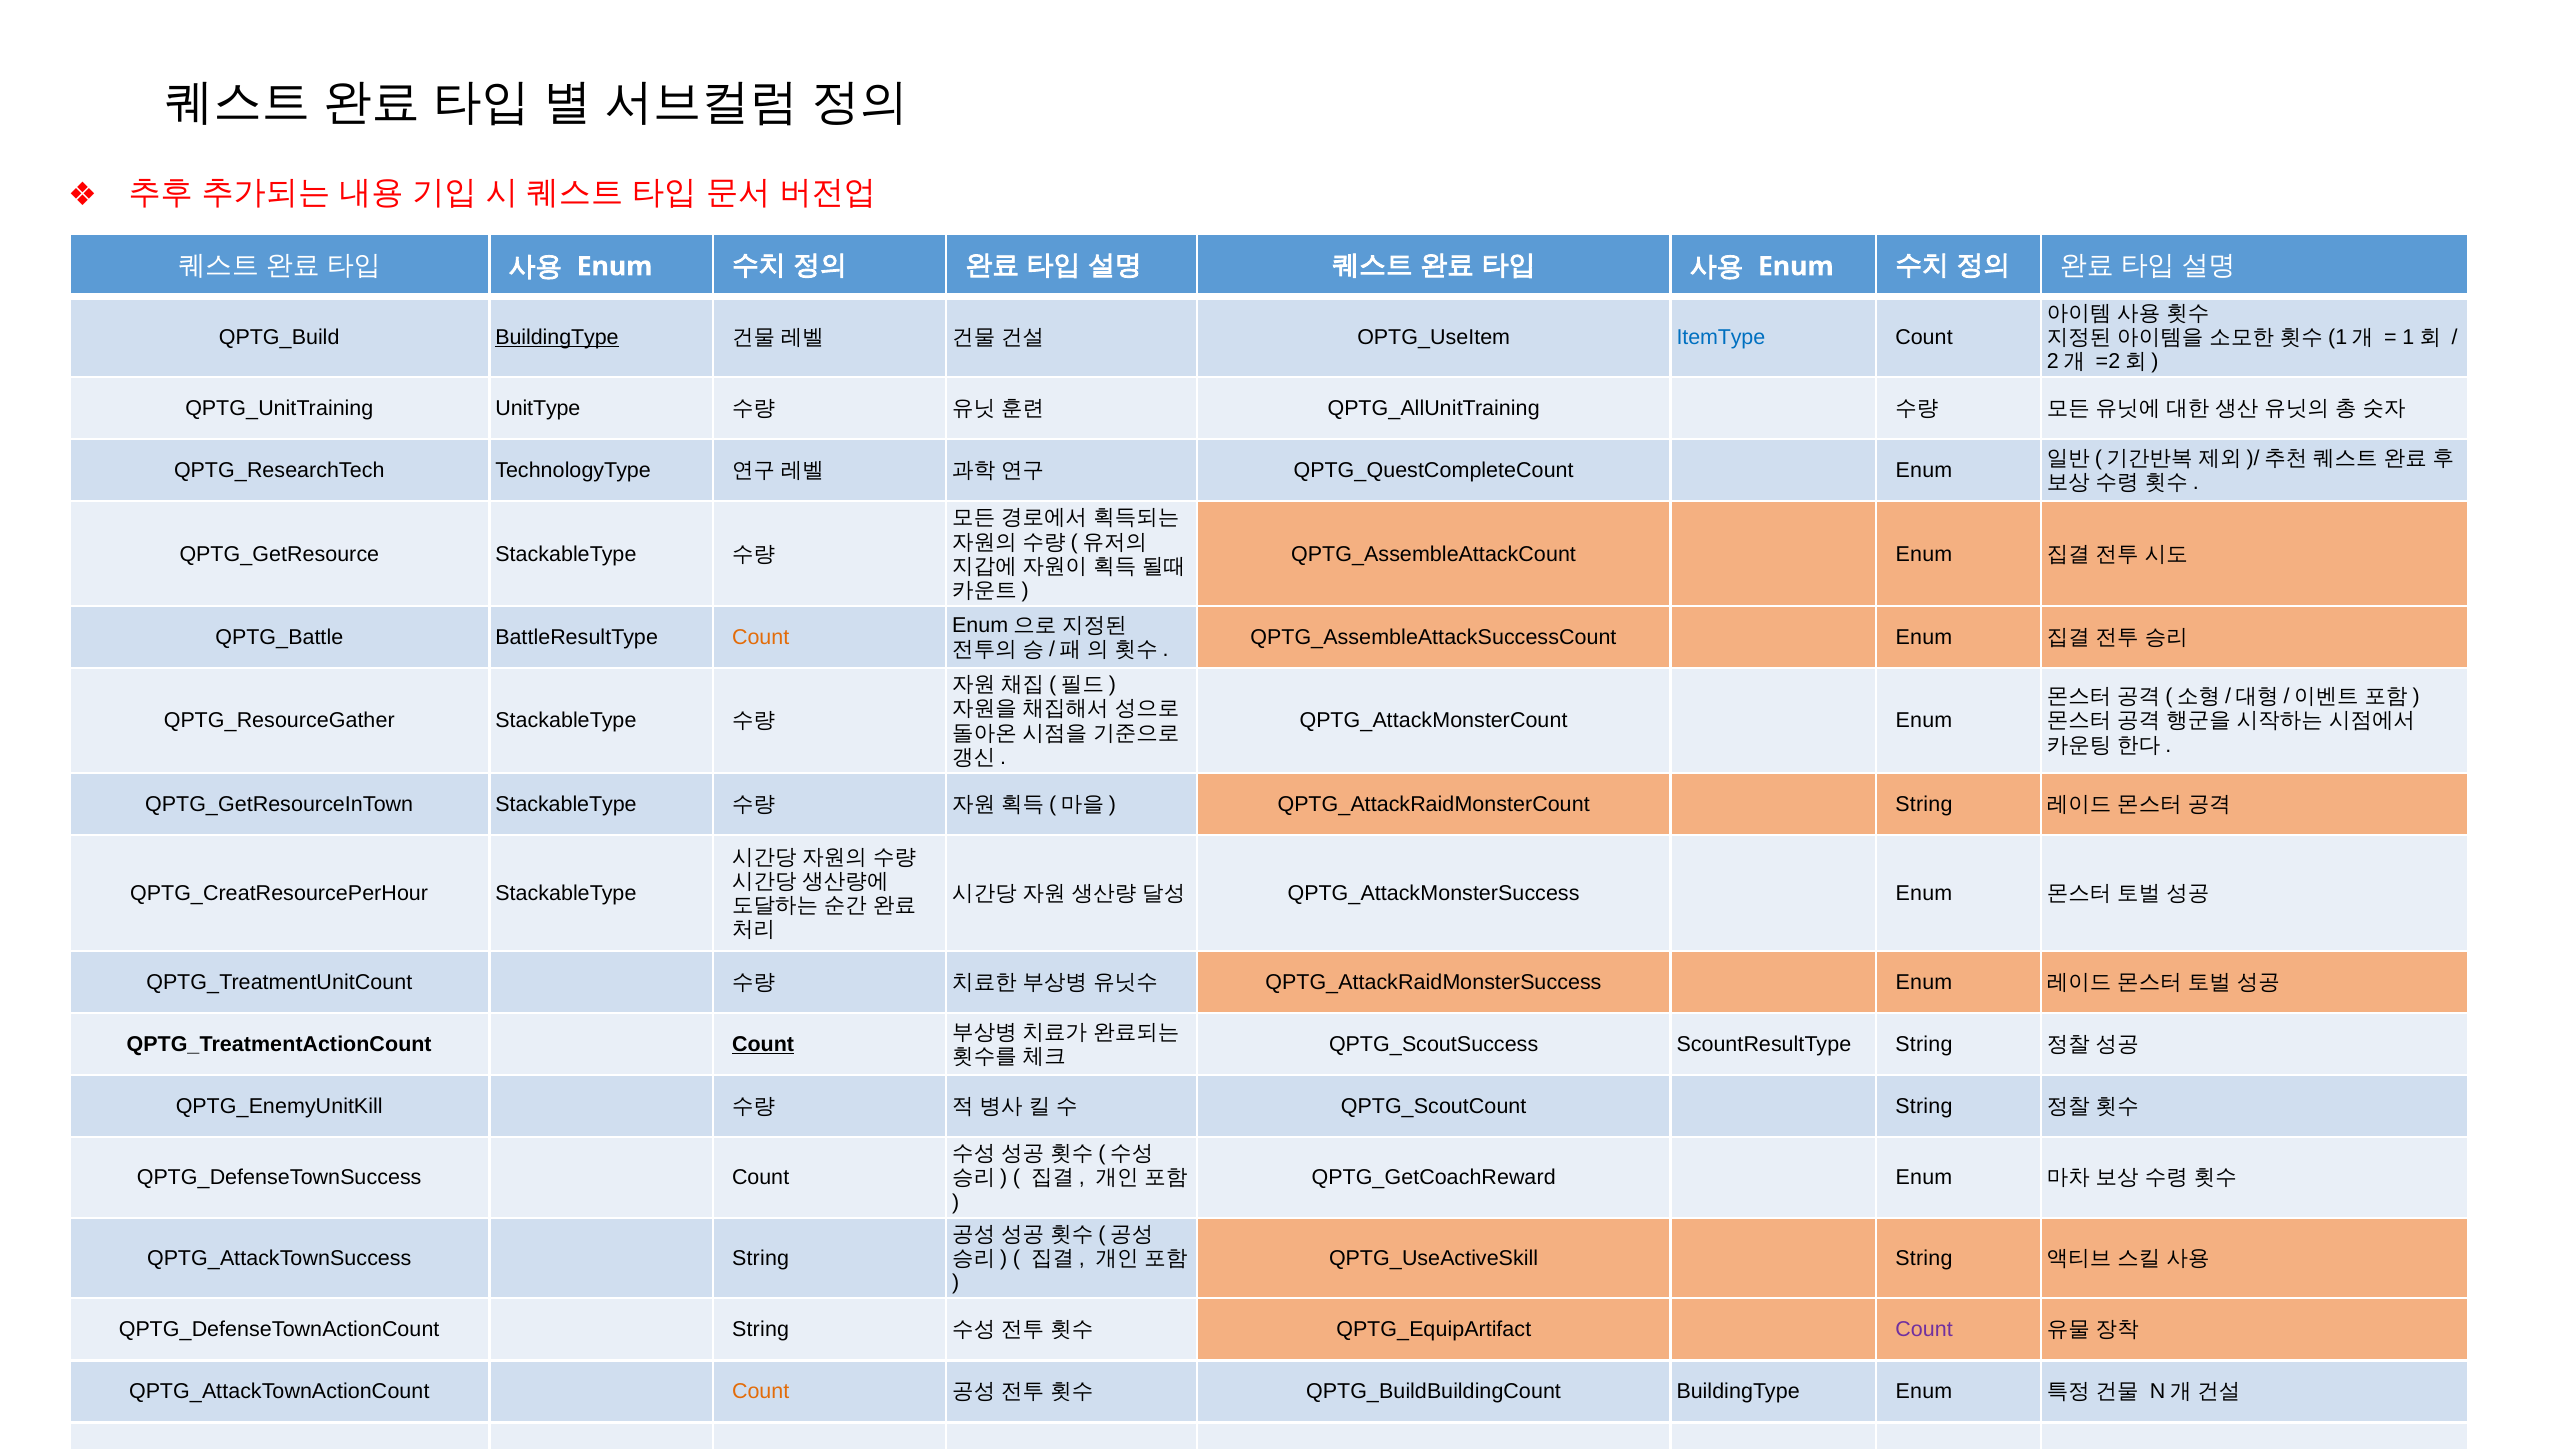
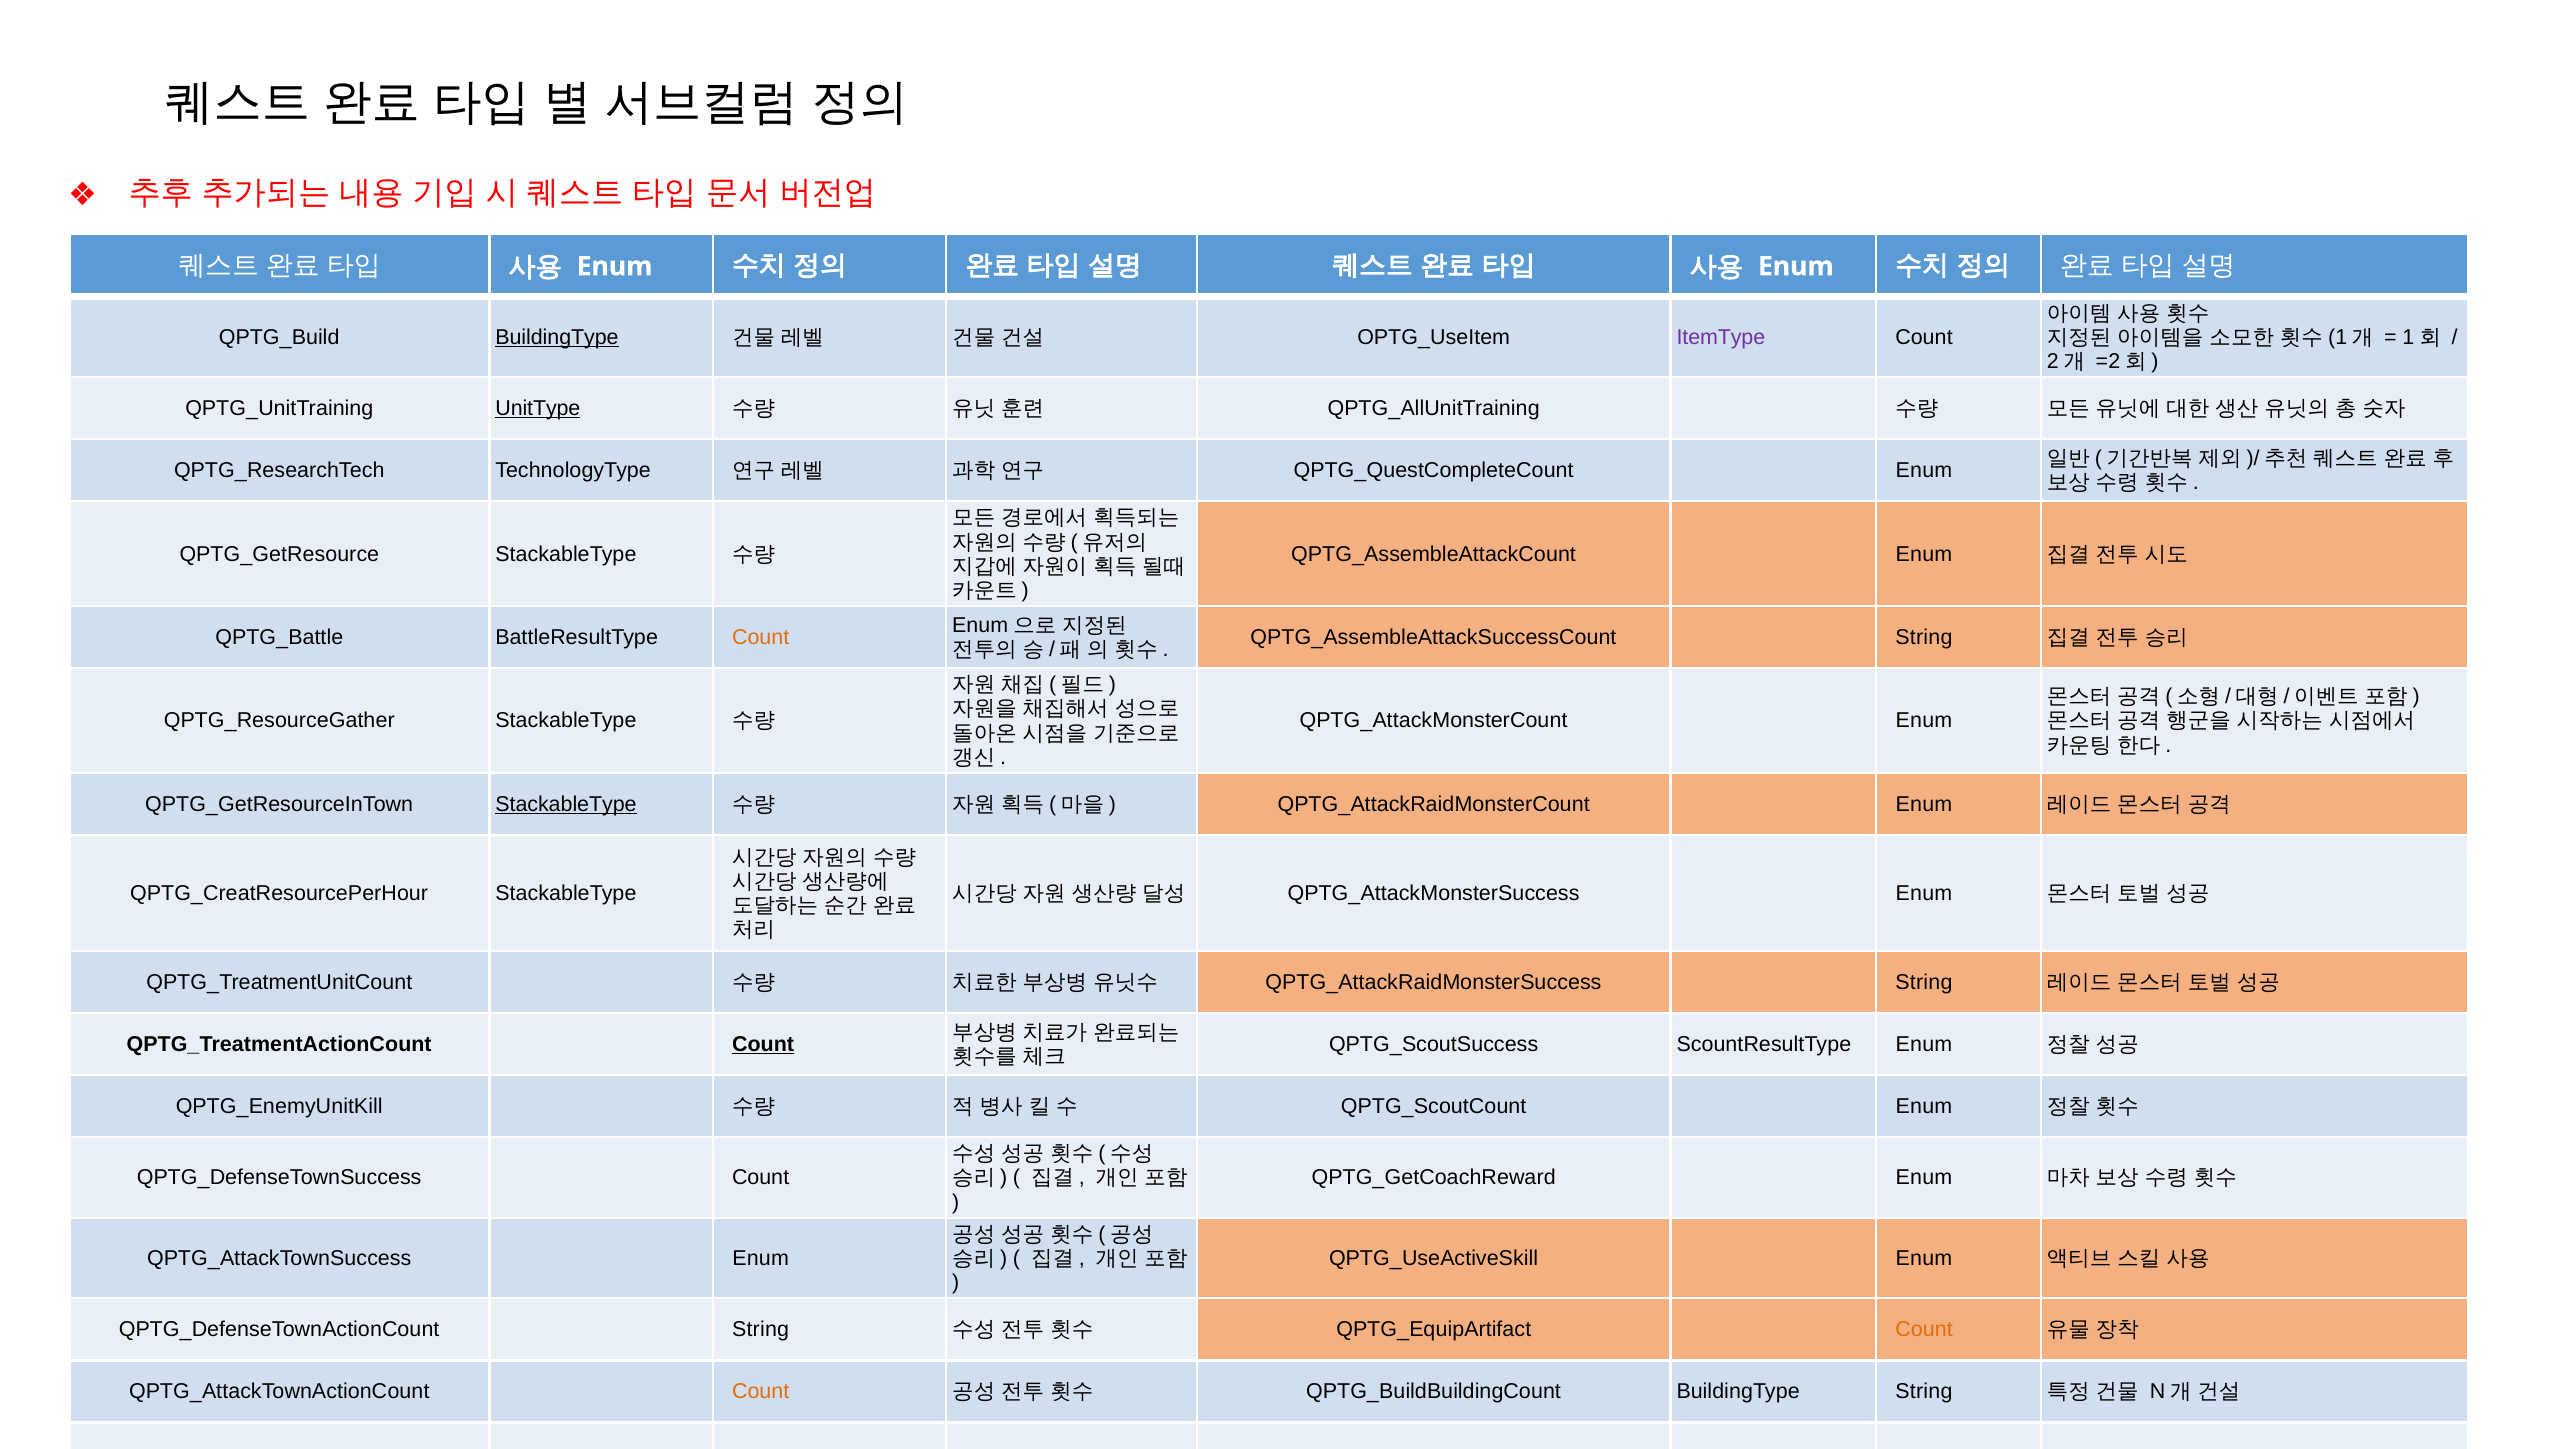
ItemType colour: blue -> purple
UnitType underline: none -> present
Enum at (1924, 637): Enum -> String
StackableType at (566, 804) underline: none -> present
String at (1924, 804): String -> Enum
Enum at (1924, 982): Enum -> String
ScountResultType String: String -> Enum
String at (1924, 1107): String -> Enum
String at (761, 1258): String -> Enum
String at (1924, 1258): String -> Enum
Count at (1924, 1330) colour: purple -> orange
BuildingType Enum: Enum -> String
